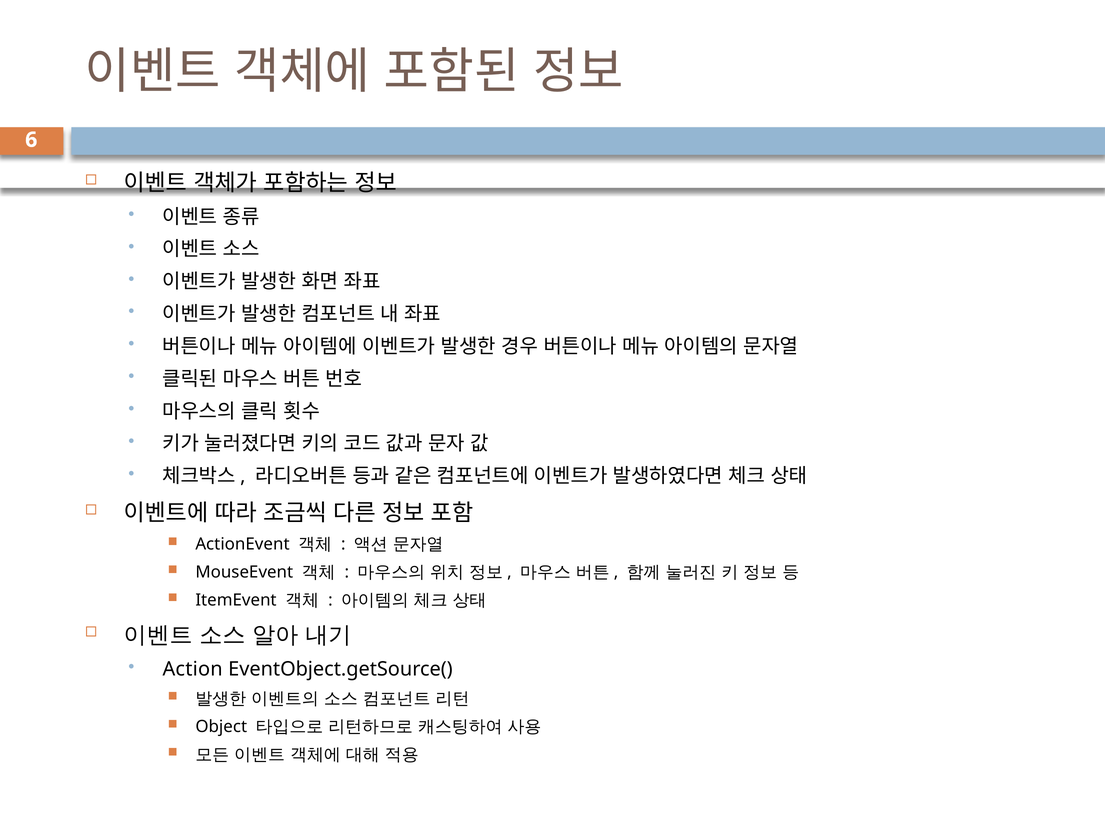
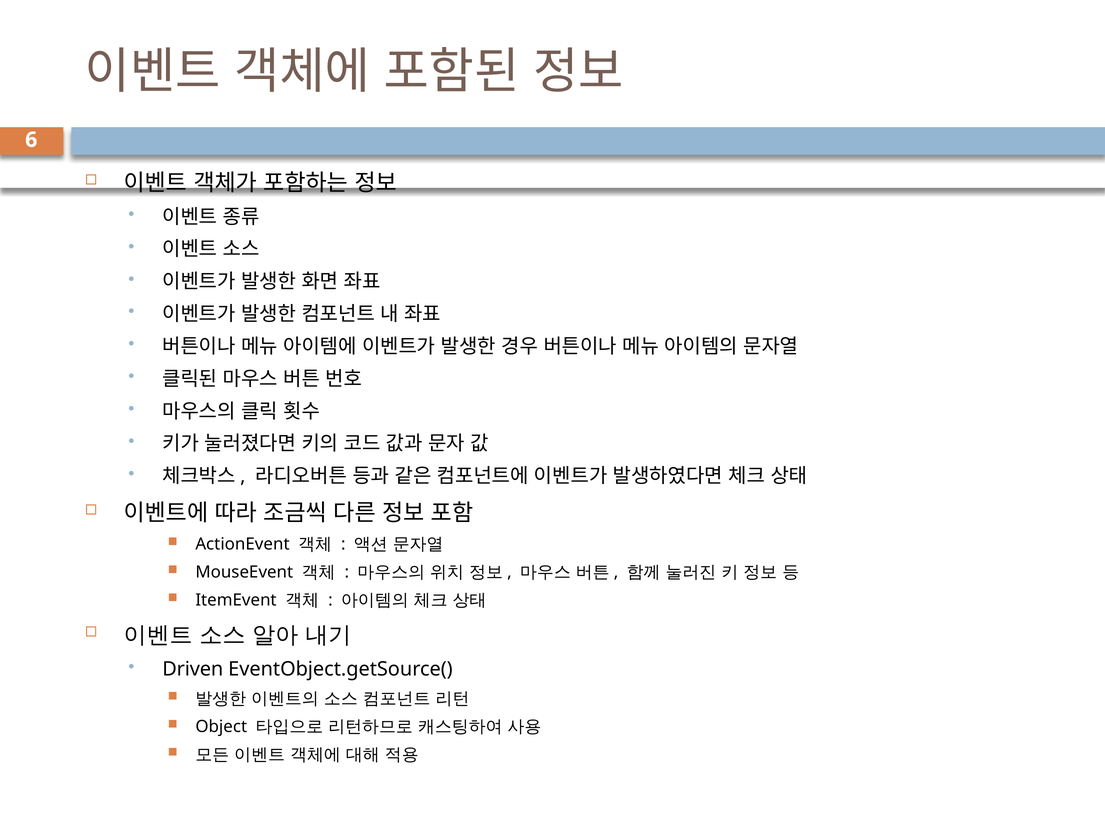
Action: Action -> Driven
